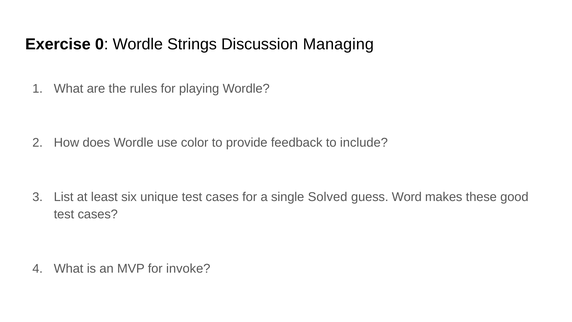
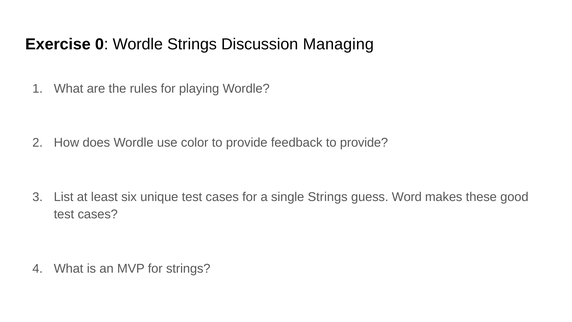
feedback to include: include -> provide
single Solved: Solved -> Strings
for invoke: invoke -> strings
